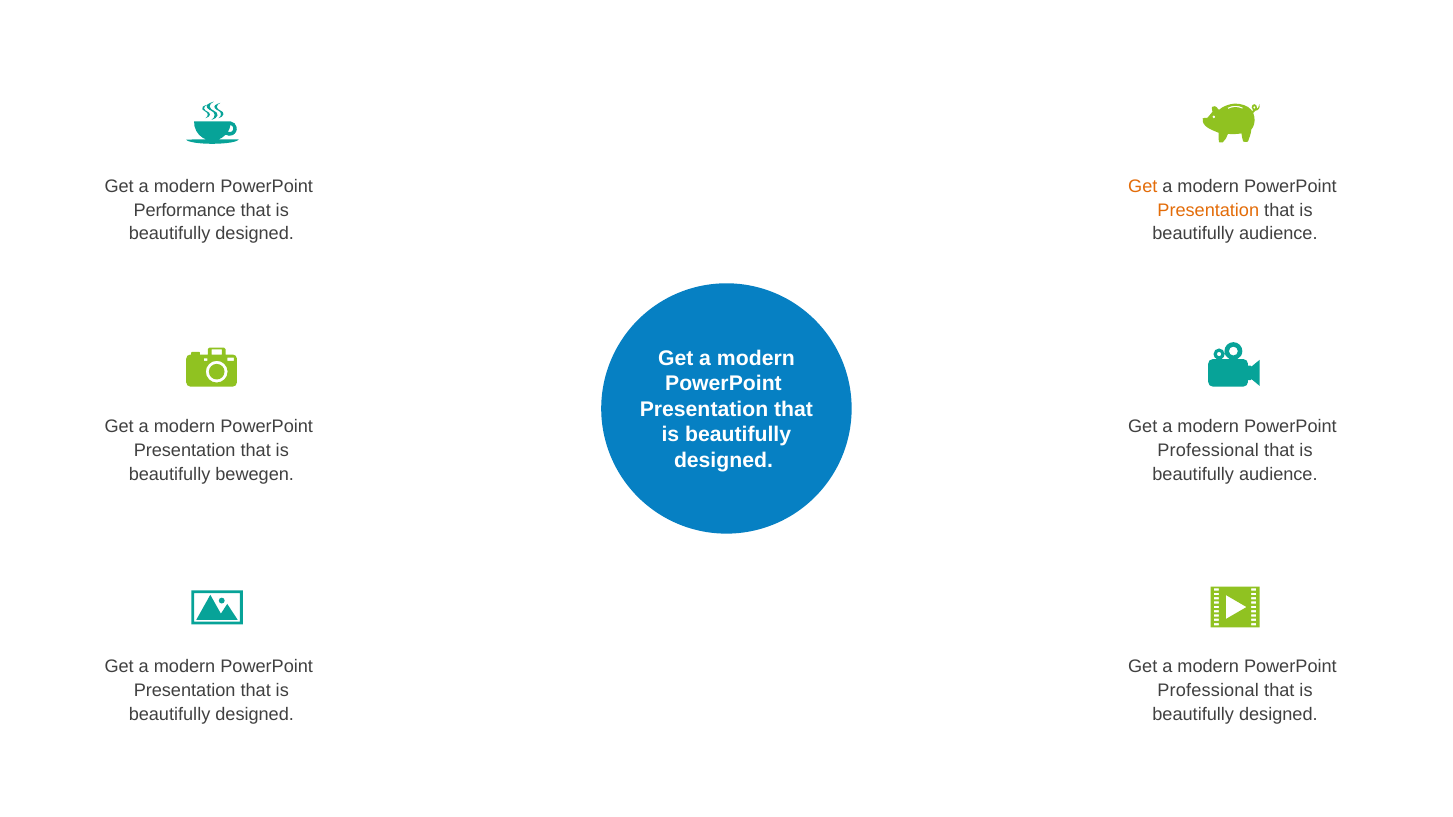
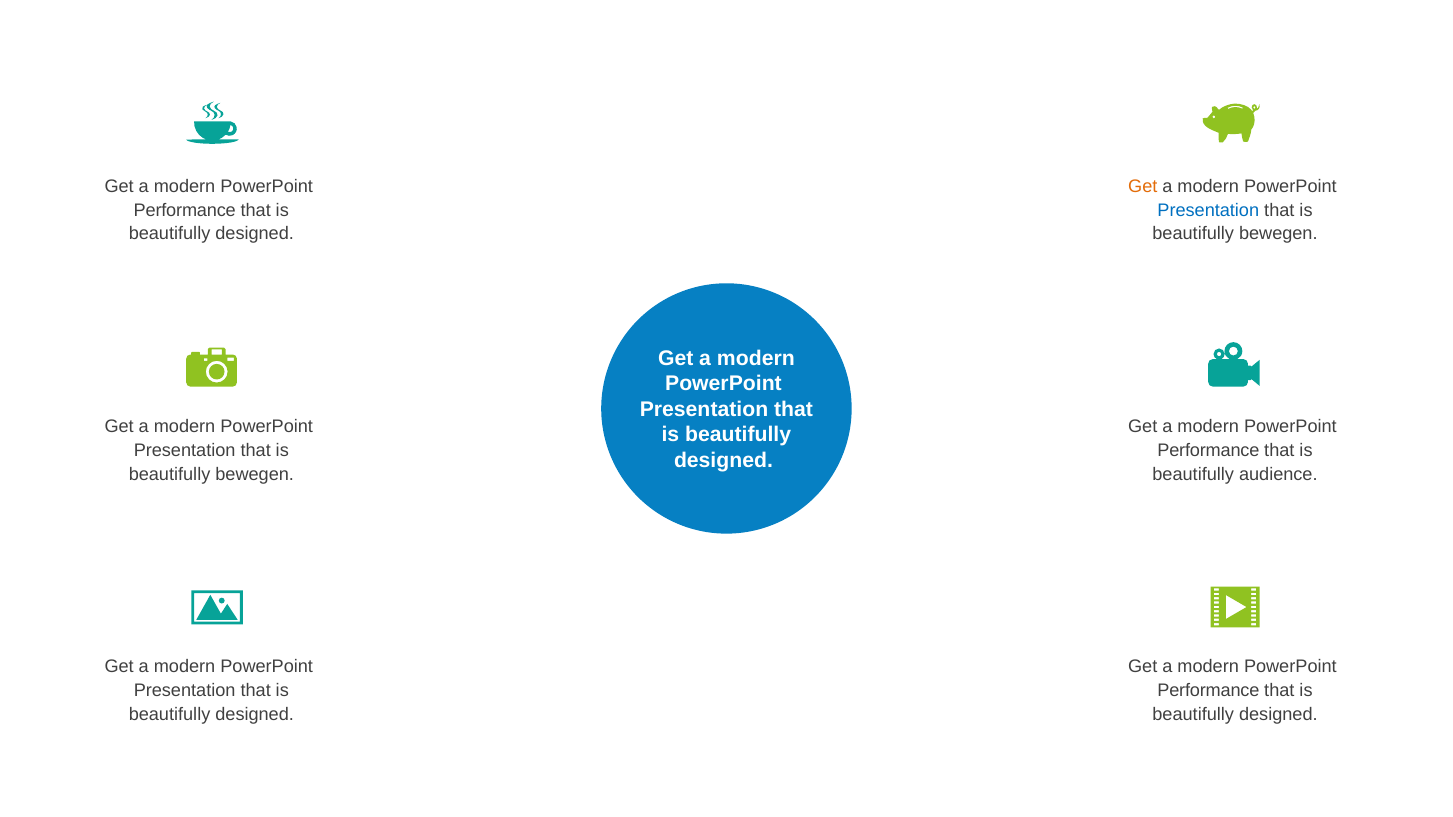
Presentation at (1208, 210) colour: orange -> blue
audience at (1278, 234): audience -> bewegen
Professional at (1208, 450): Professional -> Performance
Professional at (1208, 691): Professional -> Performance
